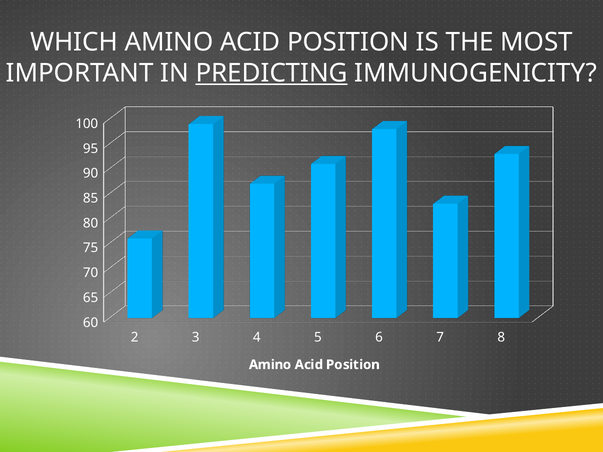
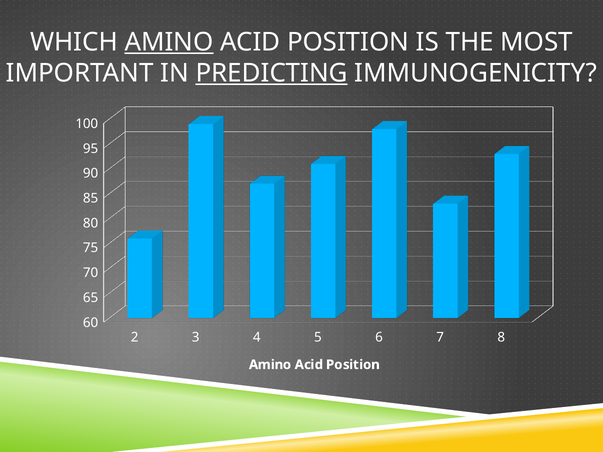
AMINO at (169, 42) underline: none -> present
